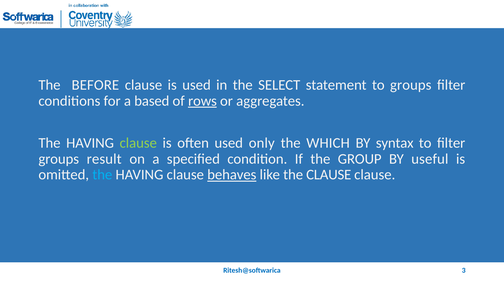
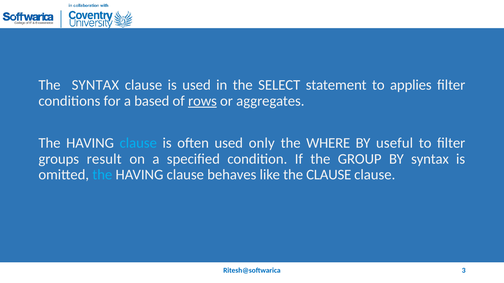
The BEFORE: BEFORE -> SYNTAX
to groups: groups -> applies
clause at (138, 143) colour: light green -> light blue
WHICH: WHICH -> WHERE
syntax: syntax -> useful
BY useful: useful -> syntax
behaves underline: present -> none
